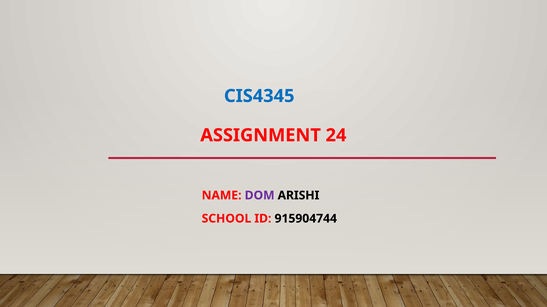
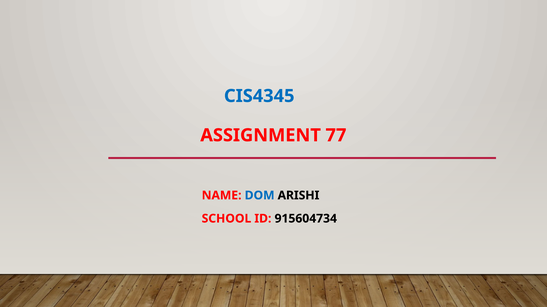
24: 24 -> 77
DOM colour: purple -> blue
915904744: 915904744 -> 915604734
